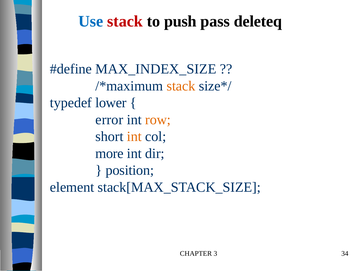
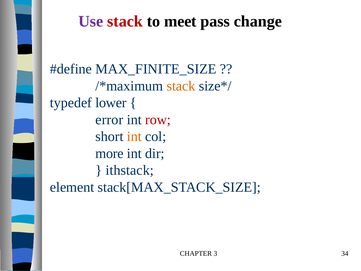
Use colour: blue -> purple
push: push -> meet
deleteq: deleteq -> change
MAX_INDEX_SIZE: MAX_INDEX_SIZE -> MAX_FINITE_SIZE
row colour: orange -> red
position: position -> ithstack
